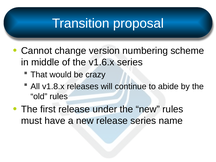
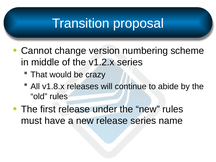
v1.6.x: v1.6.x -> v1.2.x
